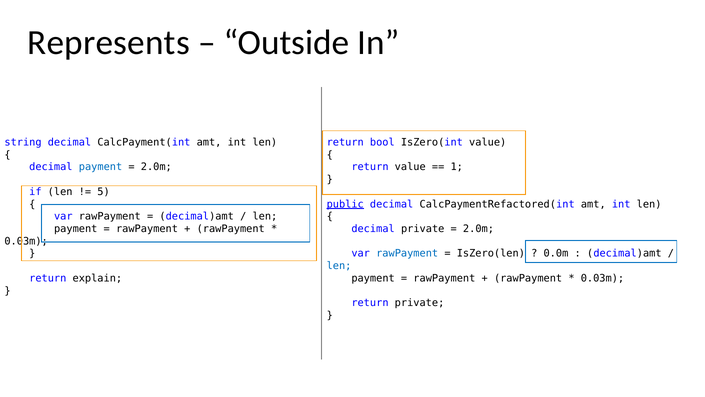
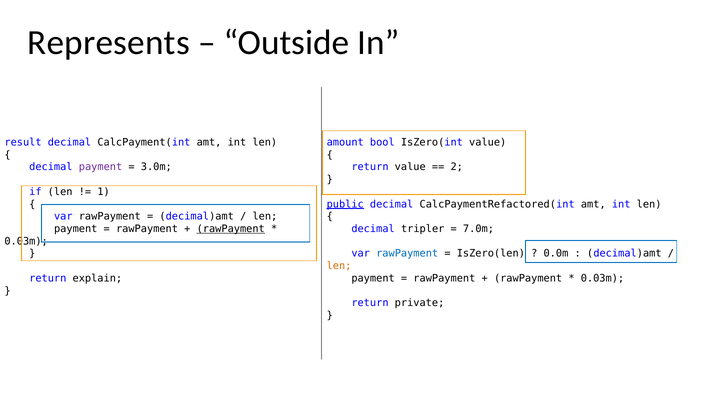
string: string -> result
return at (345, 142): return -> amount
1: 1 -> 2
payment at (101, 167) colour: blue -> purple
2.0m at (156, 167): 2.0m -> 3.0m
5: 5 -> 1
rawPayment at (231, 229) underline: none -> present
decimal private: private -> tripler
2.0m at (478, 229): 2.0m -> 7.0m
len at (339, 266) colour: blue -> orange
